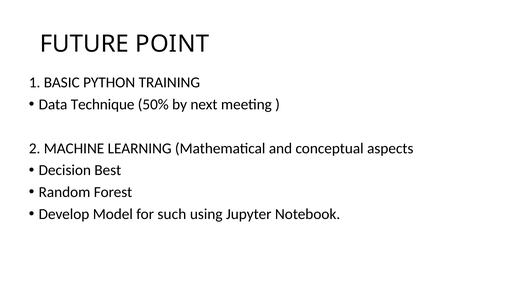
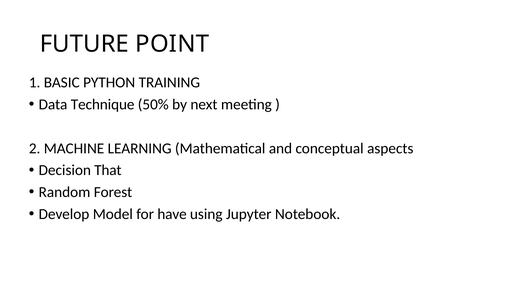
Best: Best -> That
such: such -> have
